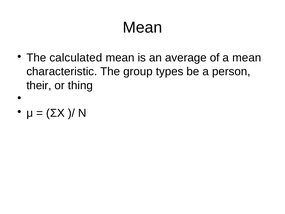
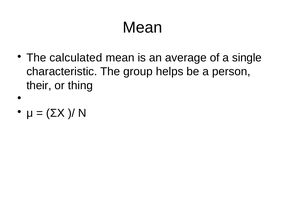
a mean: mean -> single
types: types -> helps
